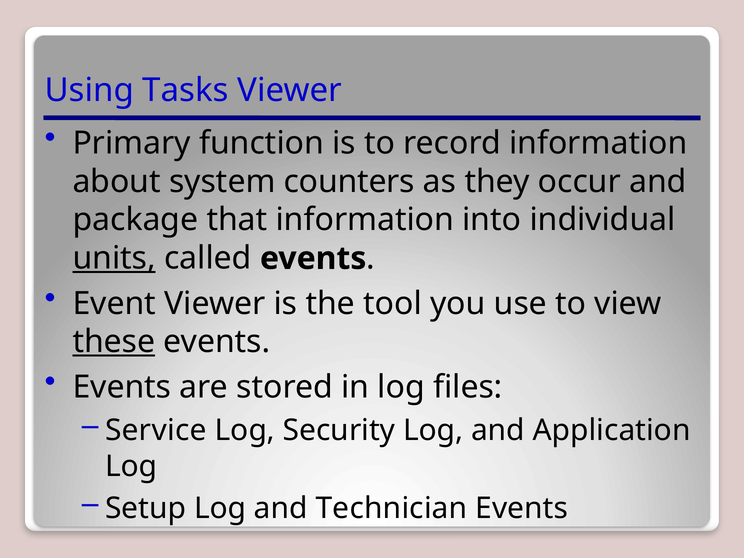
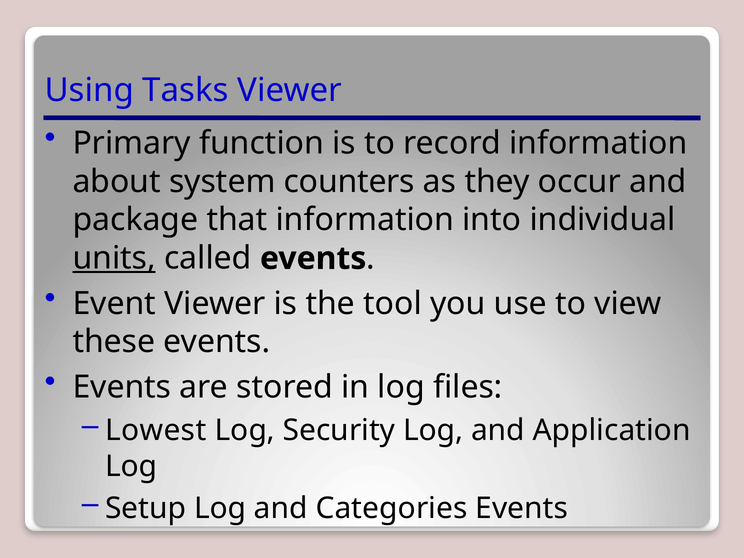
these underline: present -> none
Service: Service -> Lowest
Technician: Technician -> Categories
